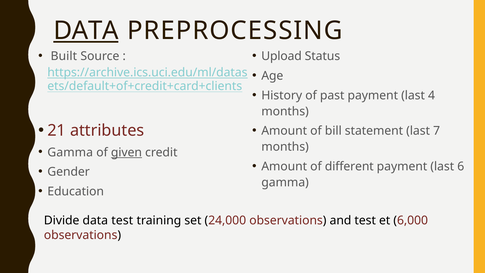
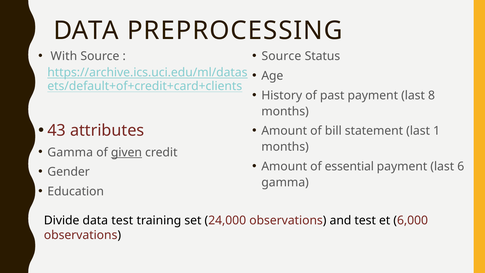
DATA at (86, 31) underline: present -> none
Built: Built -> With
Upload at (282, 56): Upload -> Source
4: 4 -> 8
21: 21 -> 43
7: 7 -> 1
different: different -> essential
